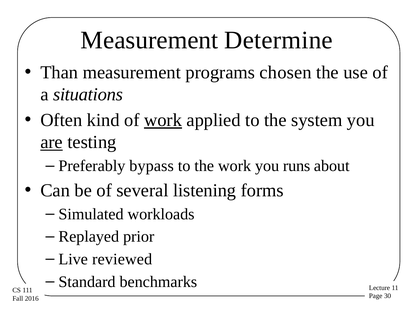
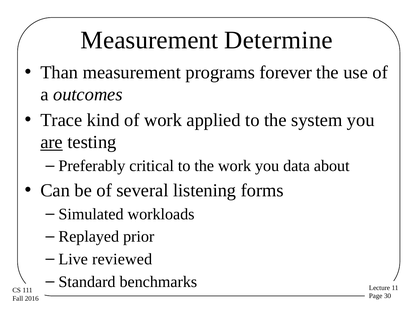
chosen: chosen -> forever
situations: situations -> outcomes
Often: Often -> Trace
work at (163, 120) underline: present -> none
bypass: bypass -> critical
runs: runs -> data
